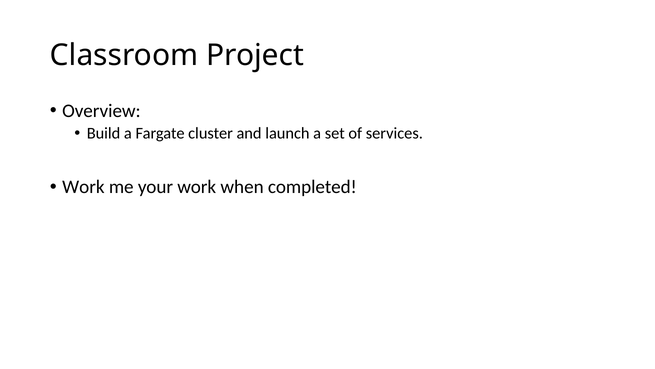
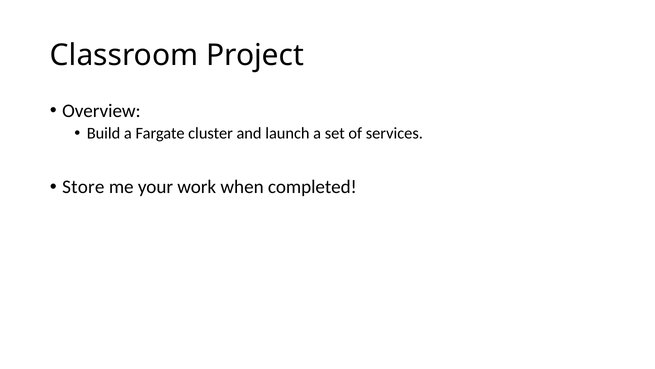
Work at (83, 187): Work -> Store
